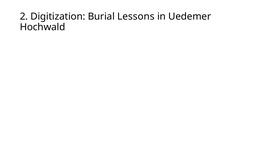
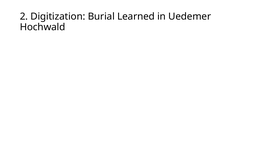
Lessons: Lessons -> Learned
